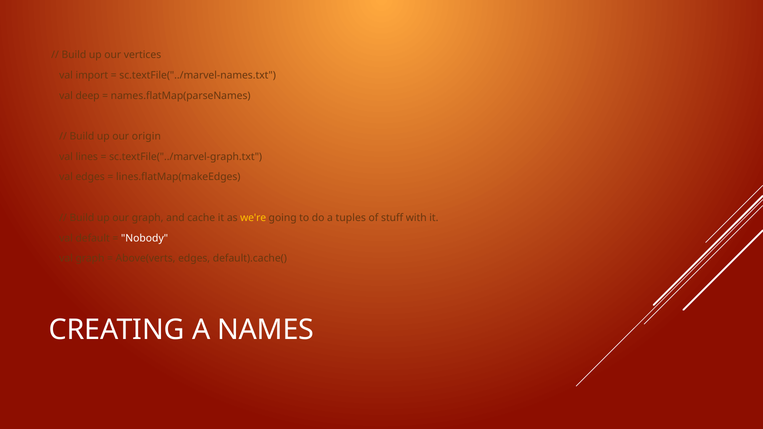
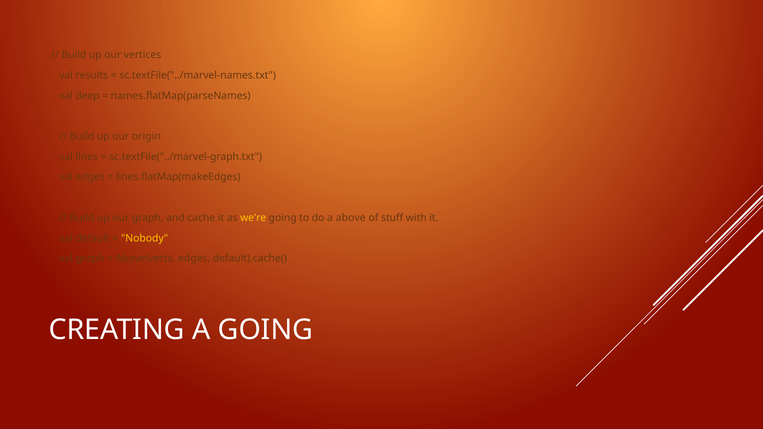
import: import -> results
tuples: tuples -> above
Nobody colour: white -> yellow
A NAMES: NAMES -> GOING
